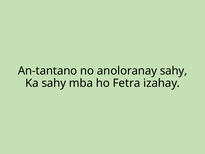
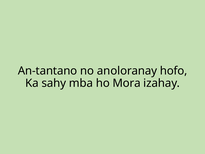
anoloranay sahy: sahy -> hofo
Fetra: Fetra -> Mora
